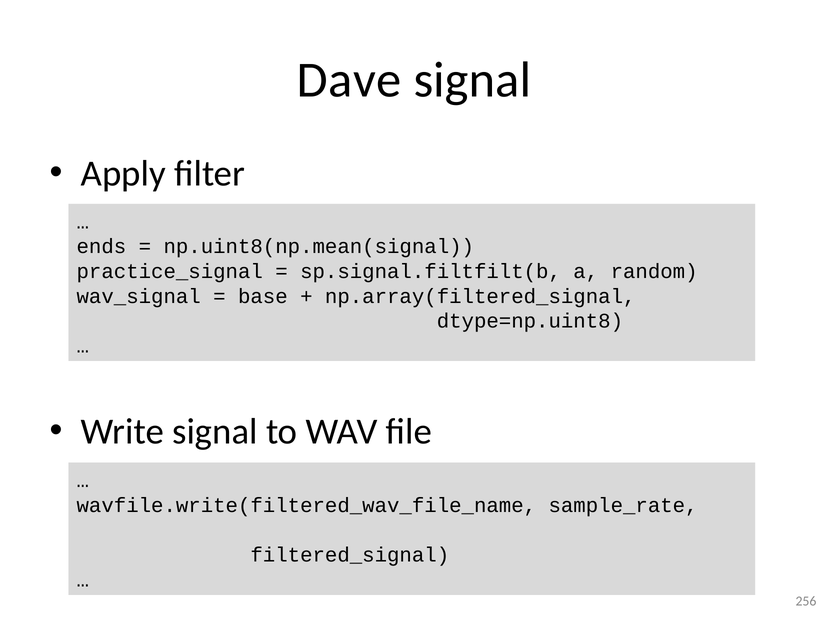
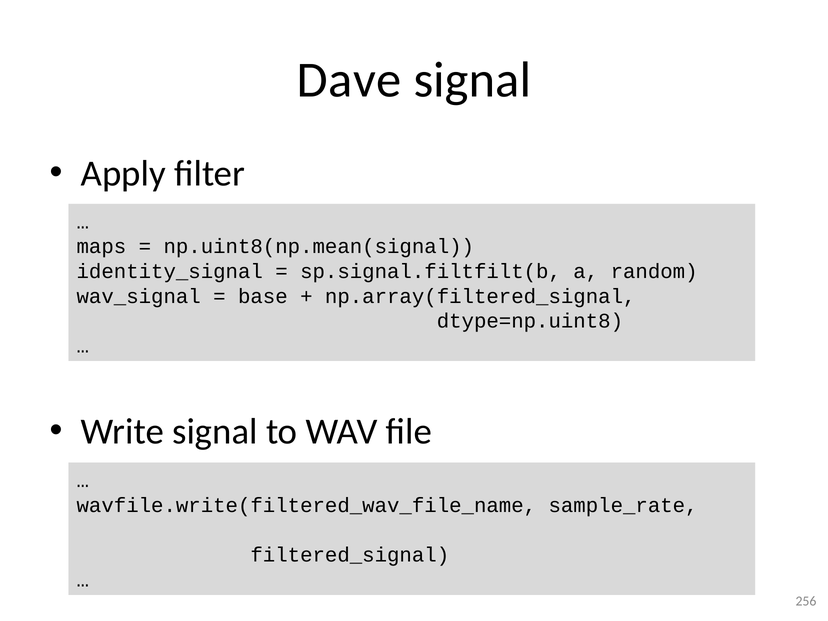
ends: ends -> maps
practice_signal: practice_signal -> identity_signal
